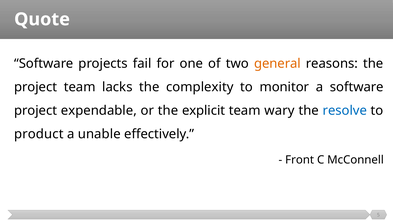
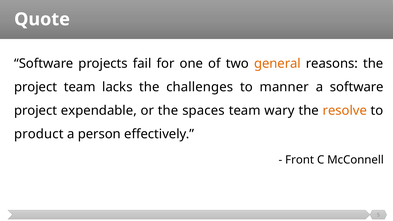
complexity: complexity -> challenges
monitor: monitor -> manner
explicit: explicit -> spaces
resolve colour: blue -> orange
unable: unable -> person
